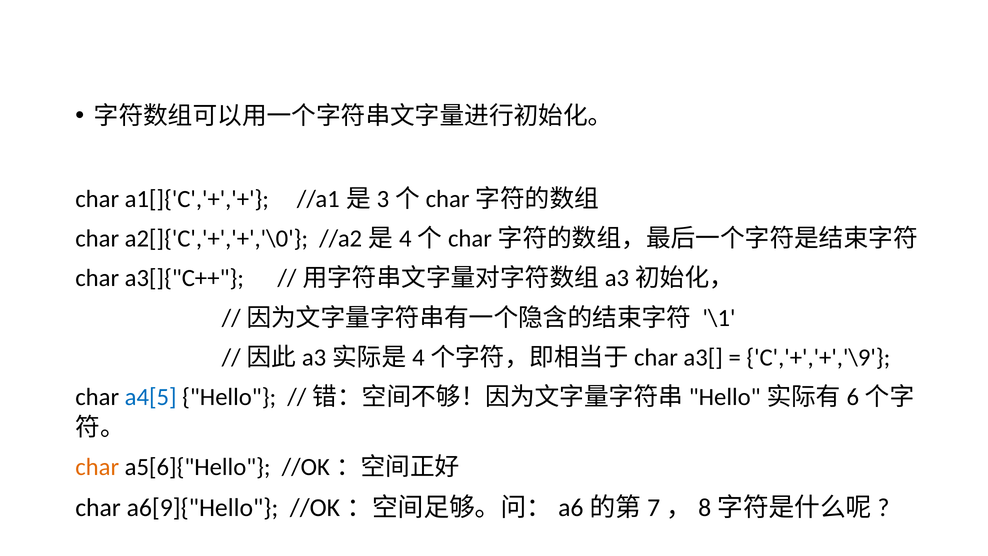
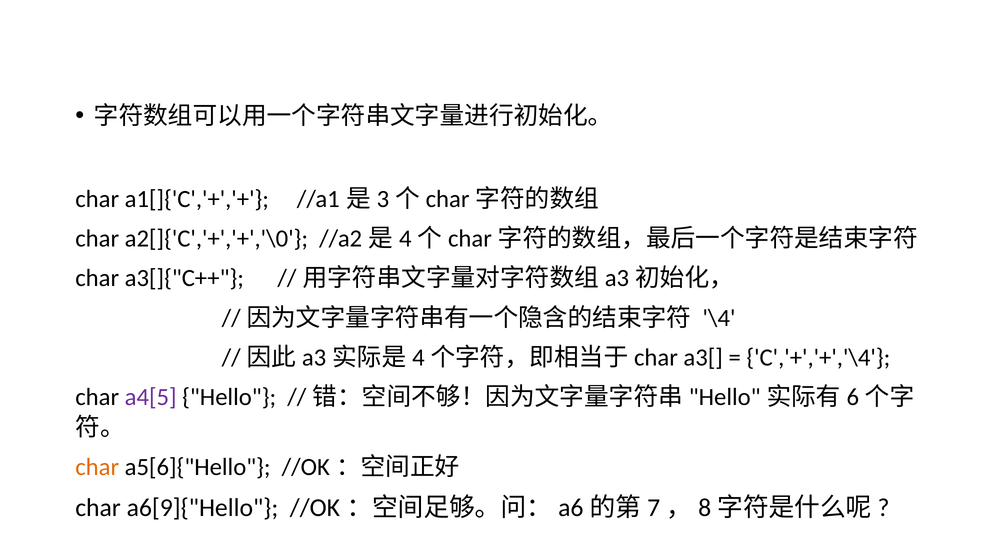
\1: \1 -> \4
C','+','+','\9: C','+','+','\9 -> C','+','+','\4
a4[5 colour: blue -> purple
